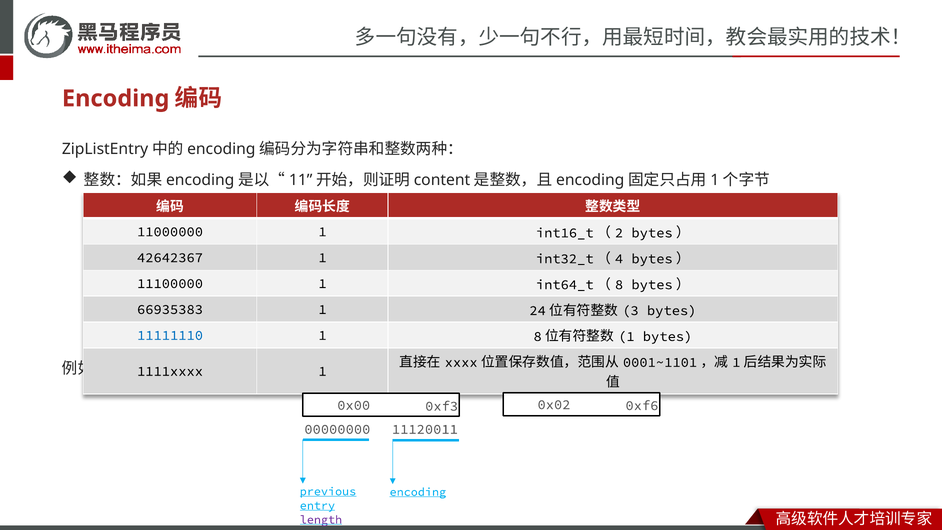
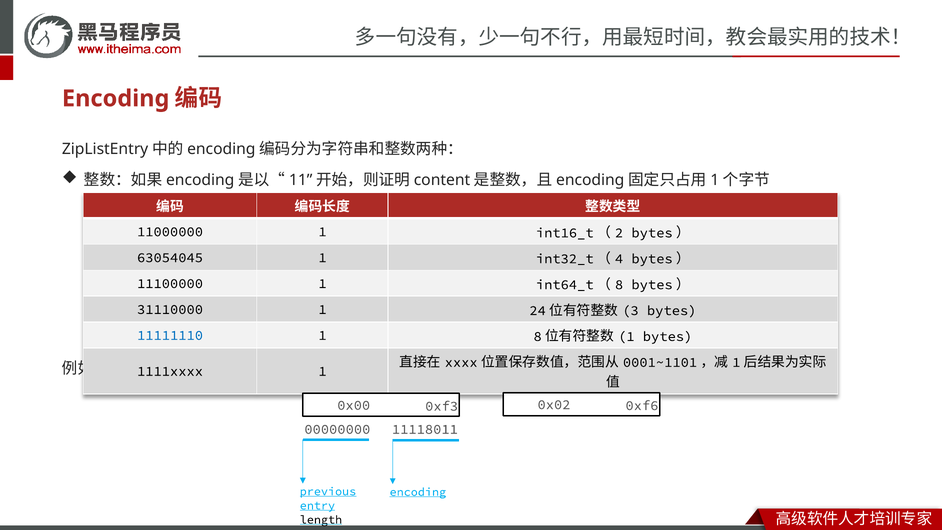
42642367: 42642367 -> 63054045
66935383: 66935383 -> 31110000
11120011: 11120011 -> 11118011
length colour: purple -> black
